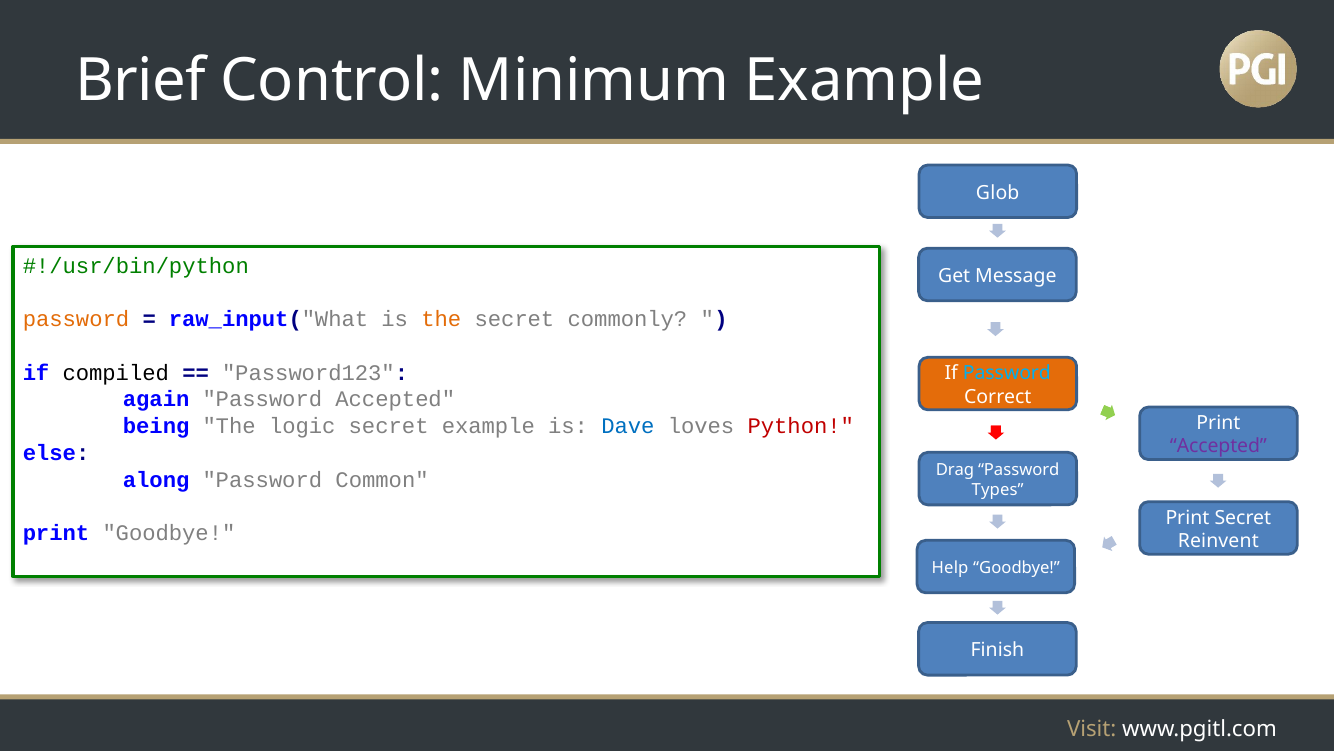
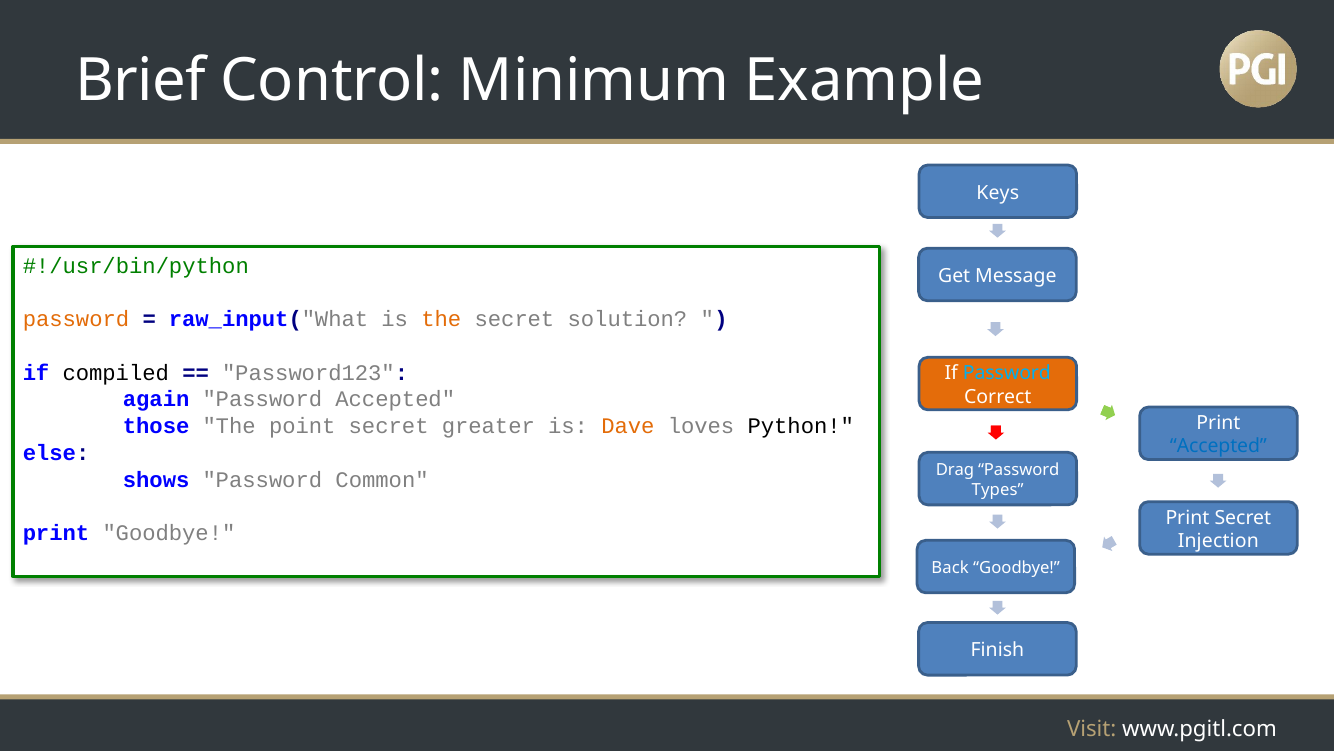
Glob: Glob -> Keys
commonly: commonly -> solution
being: being -> those
logic: logic -> point
secret example: example -> greater
Dave colour: blue -> orange
Python colour: red -> black
Accepted at (1218, 446) colour: purple -> blue
along: along -> shows
Reinvent: Reinvent -> Injection
Help: Help -> Back
